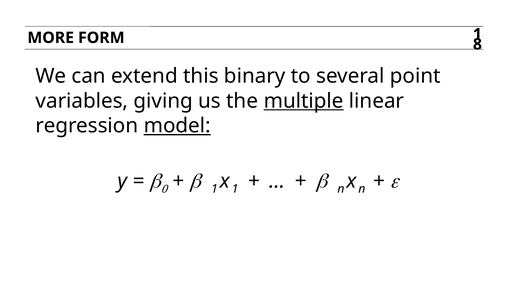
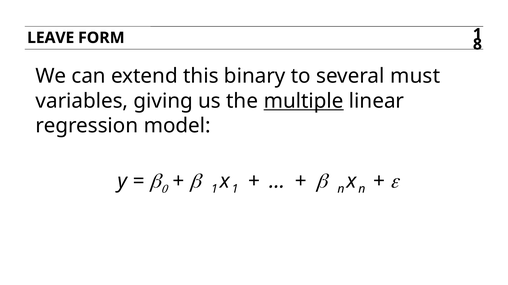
MORE: MORE -> LEAVE
point: point -> must
model underline: present -> none
